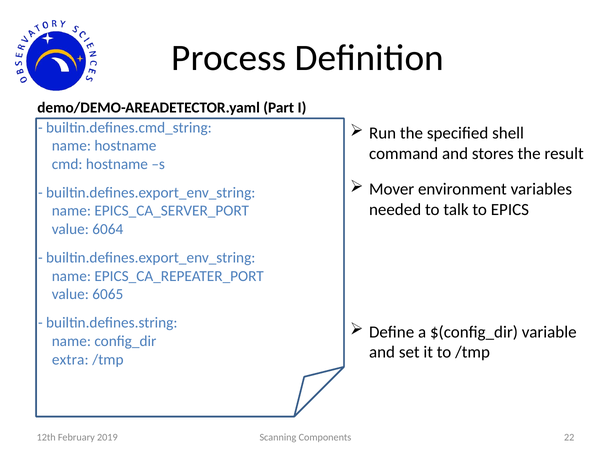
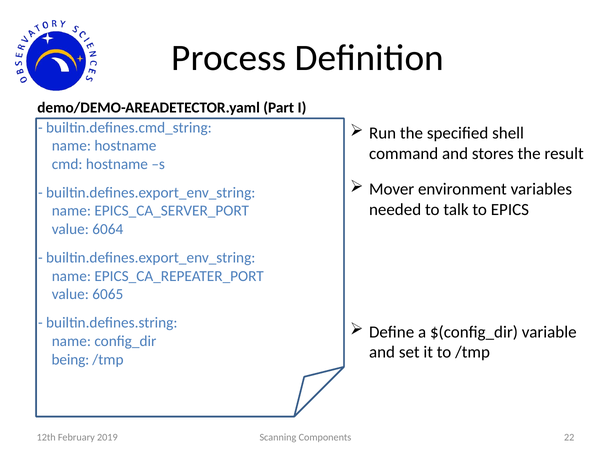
extra: extra -> being
